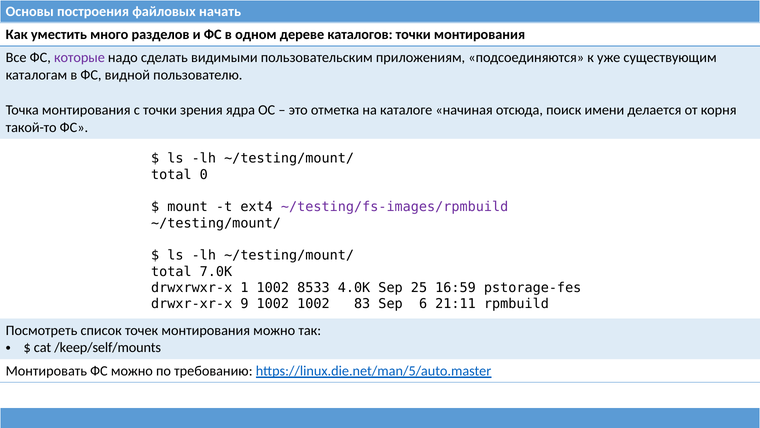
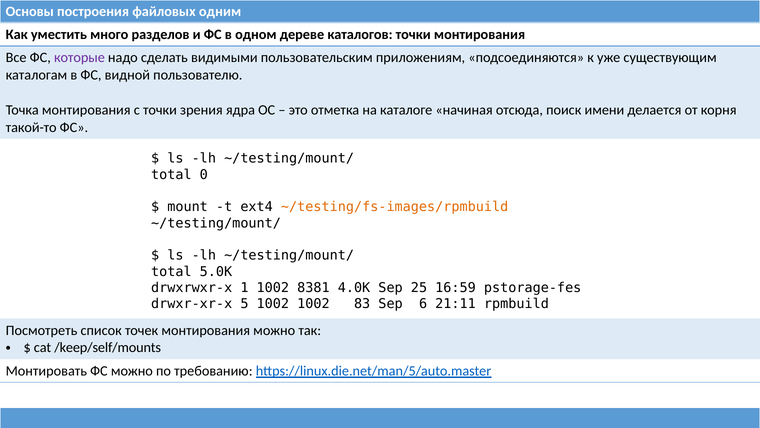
начать: начать -> одним
~/testing/fs-images/rpmbuild colour: purple -> orange
7.0K: 7.0K -> 5.0K
8533: 8533 -> 8381
9: 9 -> 5
